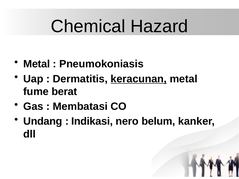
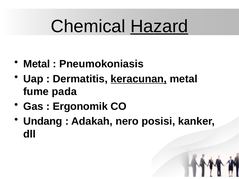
Hazard underline: none -> present
berat: berat -> pada
Membatasi: Membatasi -> Ergonomik
Indikasi: Indikasi -> Adakah
belum: belum -> posisi
